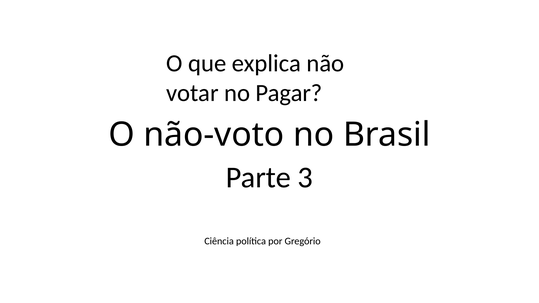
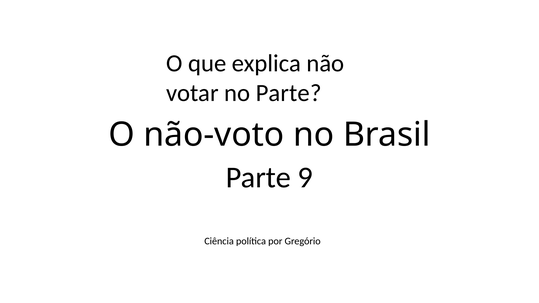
no Pagar: Pagar -> Parte
3: 3 -> 9
